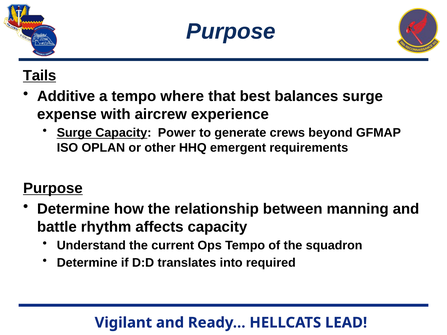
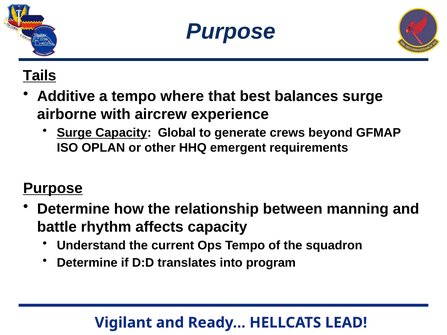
expense: expense -> airborne
Power: Power -> Global
required: required -> program
